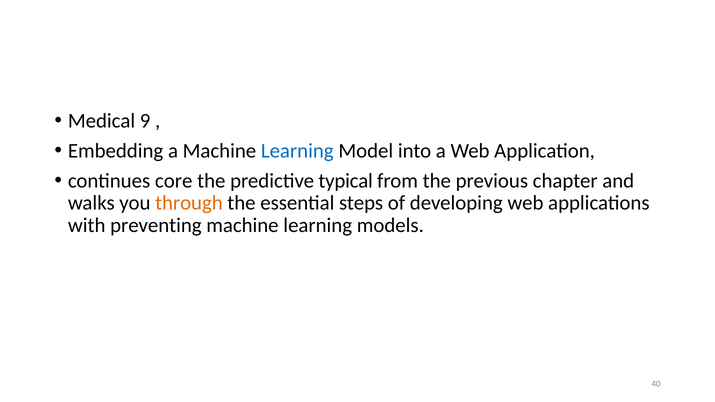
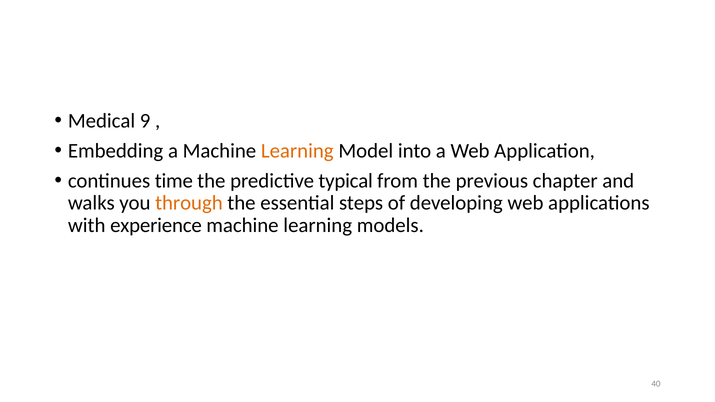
Learning at (297, 151) colour: blue -> orange
core: core -> time
preventing: preventing -> experience
